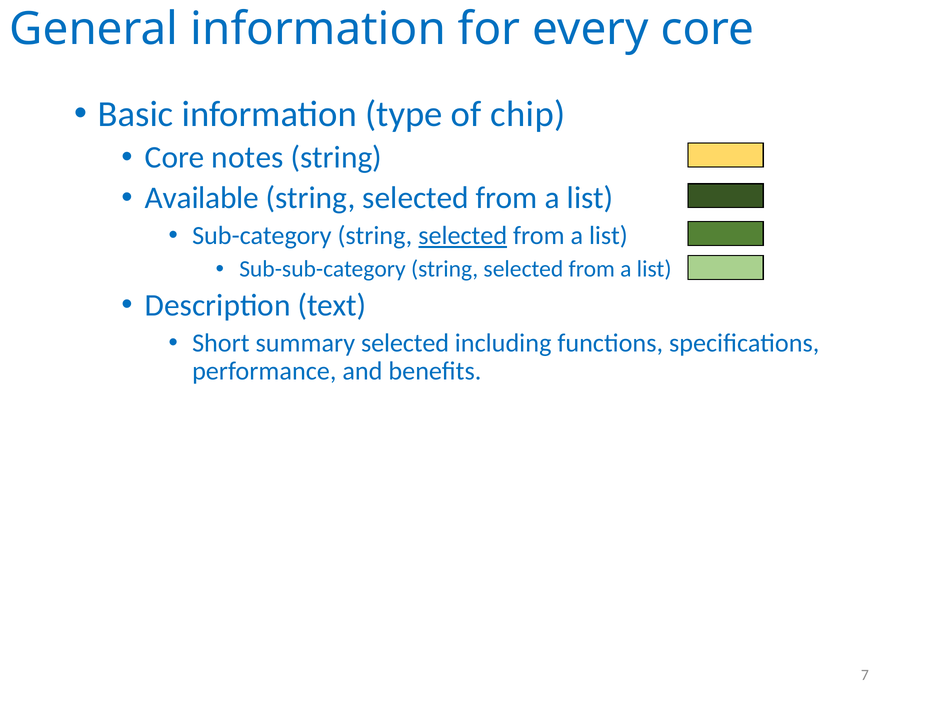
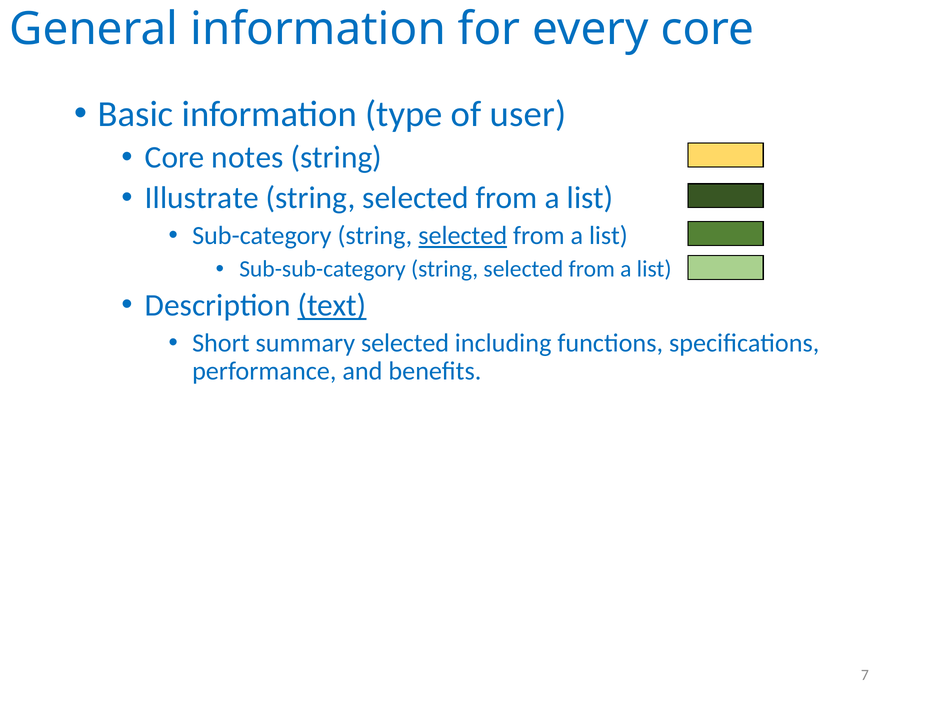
chip: chip -> user
Available: Available -> Illustrate
text underline: none -> present
